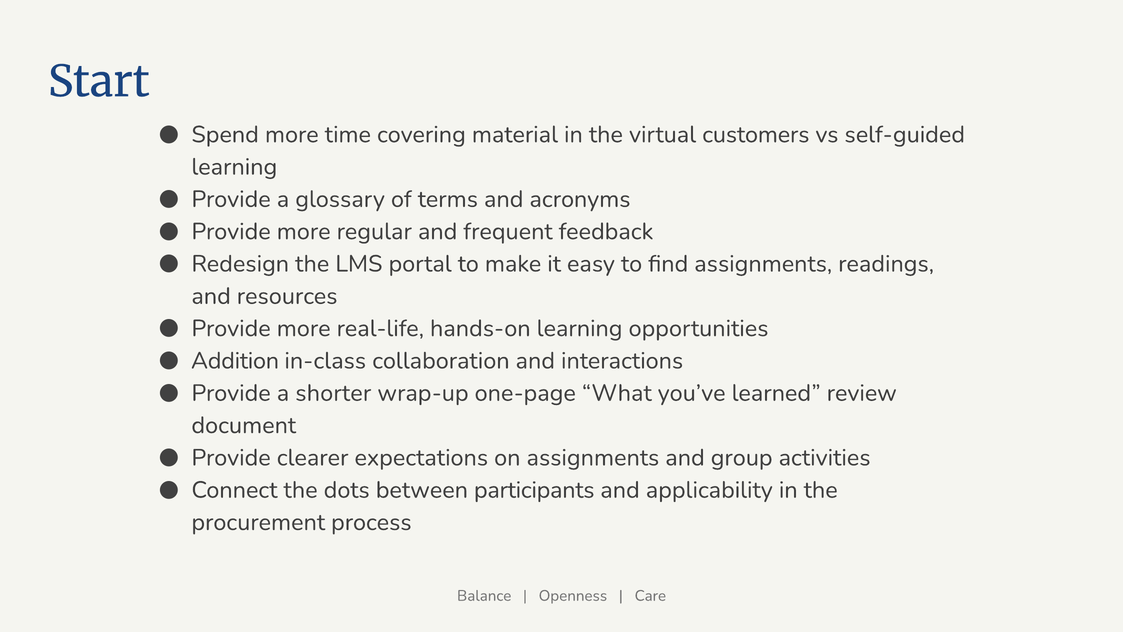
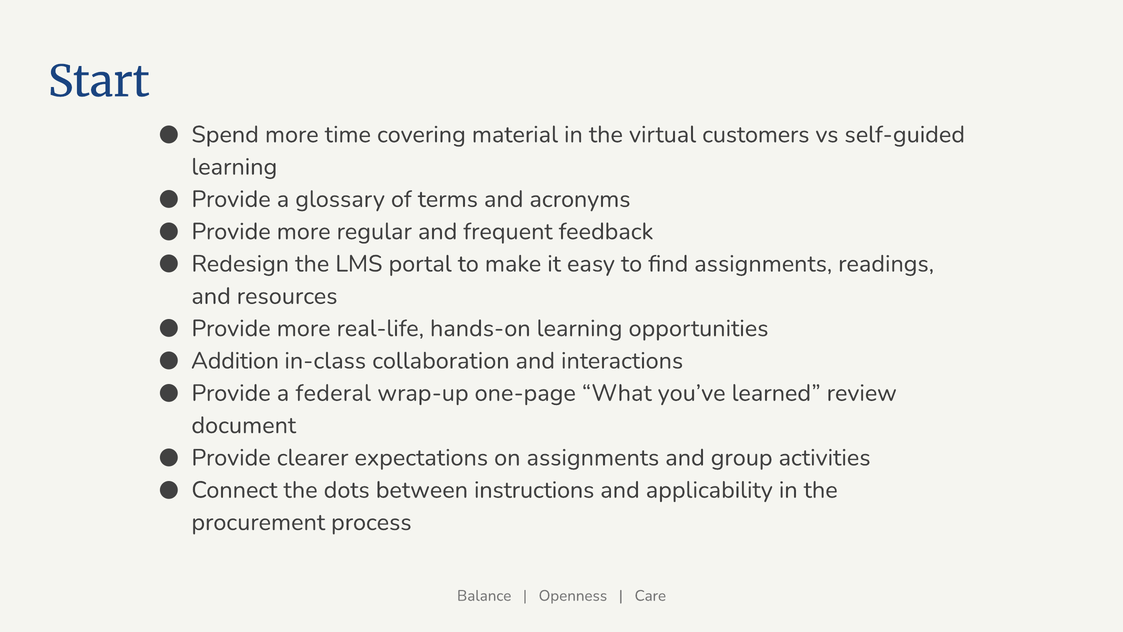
shorter: shorter -> federal
participants: participants -> instructions
